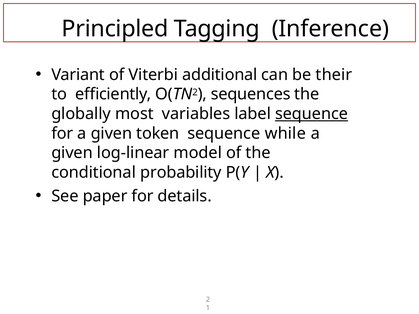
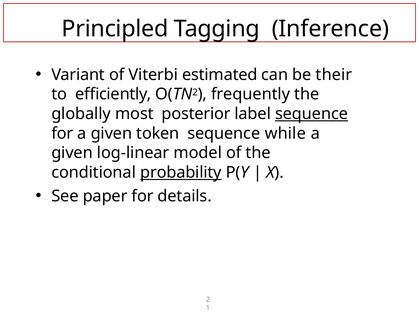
additional: additional -> estimated
sequences: sequences -> frequently
variables: variables -> posterior
probability underline: none -> present
